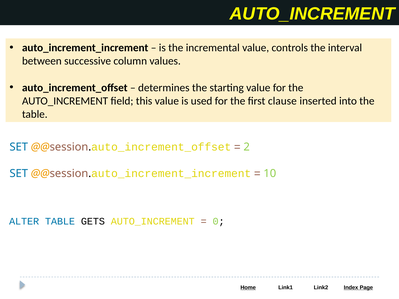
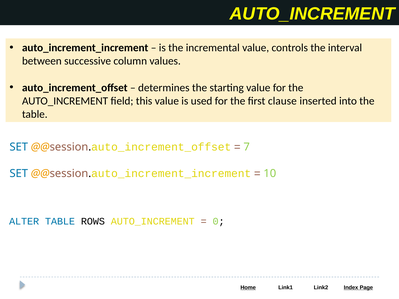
2: 2 -> 7
GETS: GETS -> ROWS
